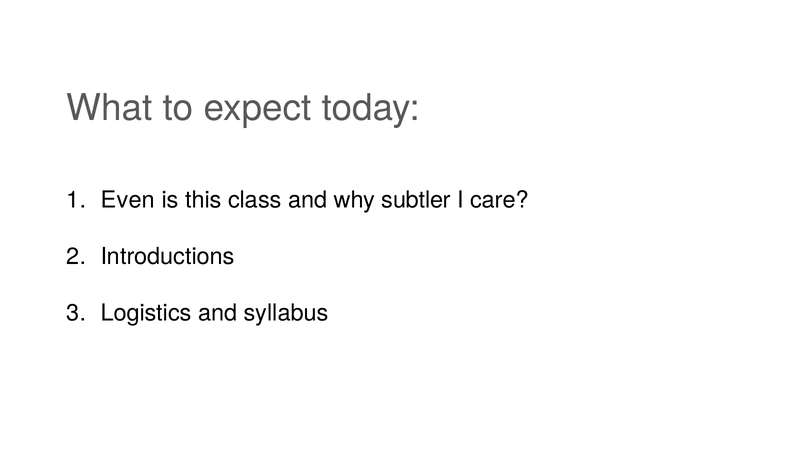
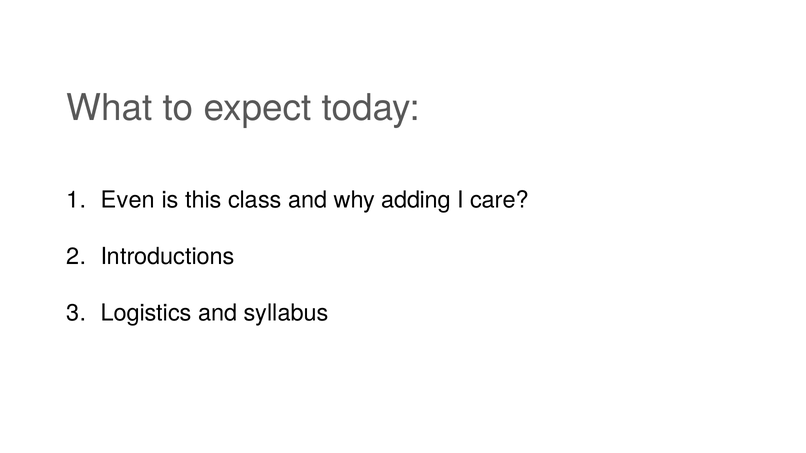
subtler: subtler -> adding
